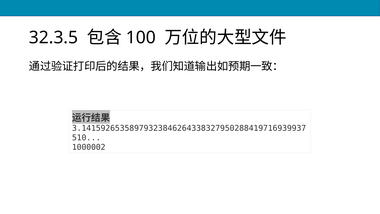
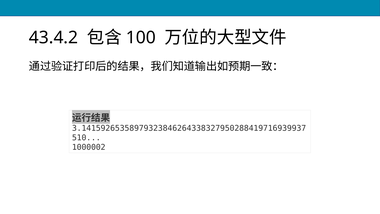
32.3.5: 32.3.5 -> 43.4.2
